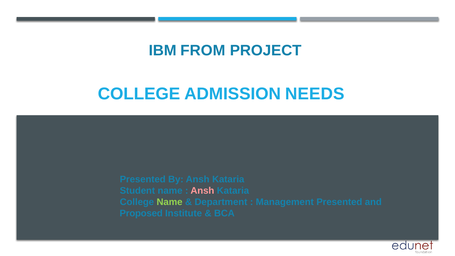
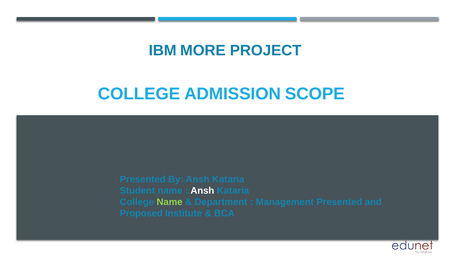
FROM: FROM -> MORE
NEEDS: NEEDS -> SCOPE
Ansh at (202, 191) colour: pink -> white
